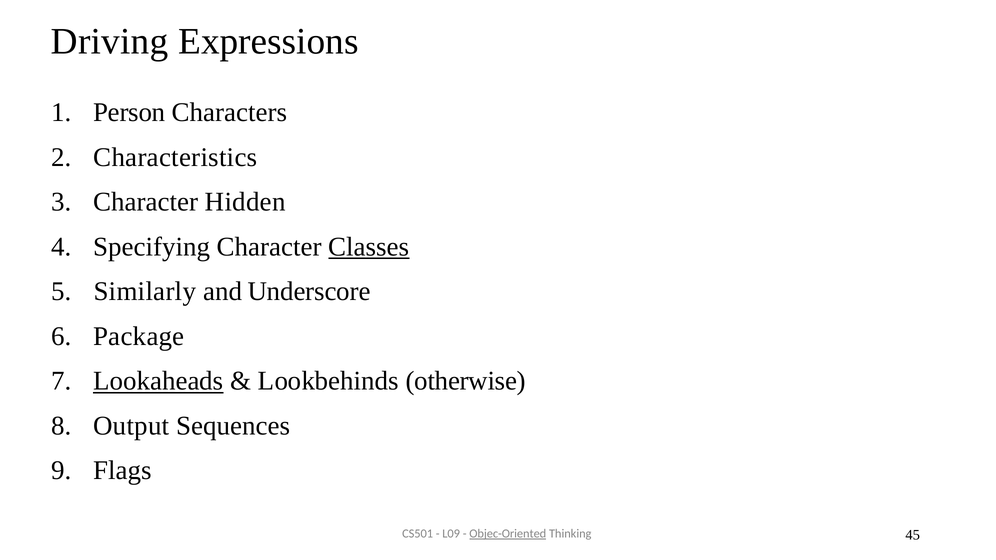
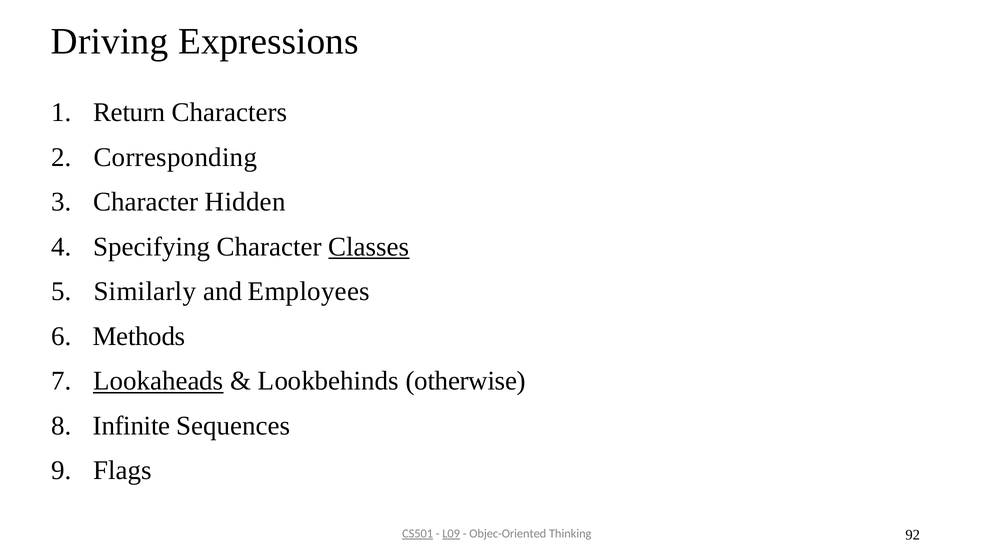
Person: Person -> Return
Characteristics: Characteristics -> Corresponding
Underscore: Underscore -> Employees
Package: Package -> Methods
Output: Output -> Infinite
CS501 underline: none -> present
L09 underline: none -> present
Objec-Oriented underline: present -> none
45: 45 -> 92
